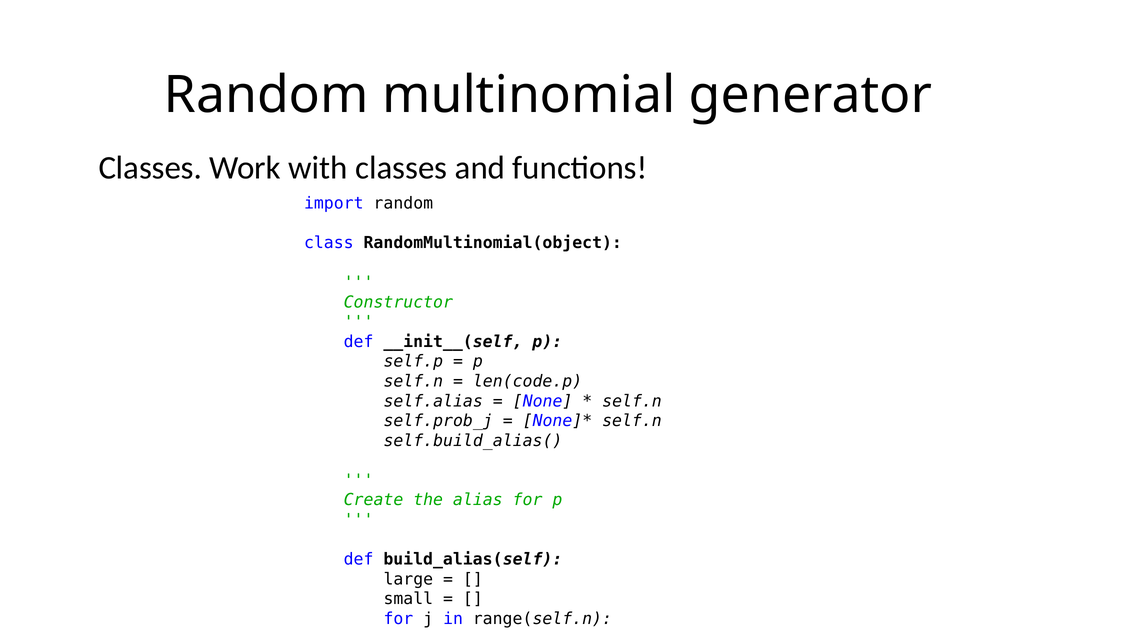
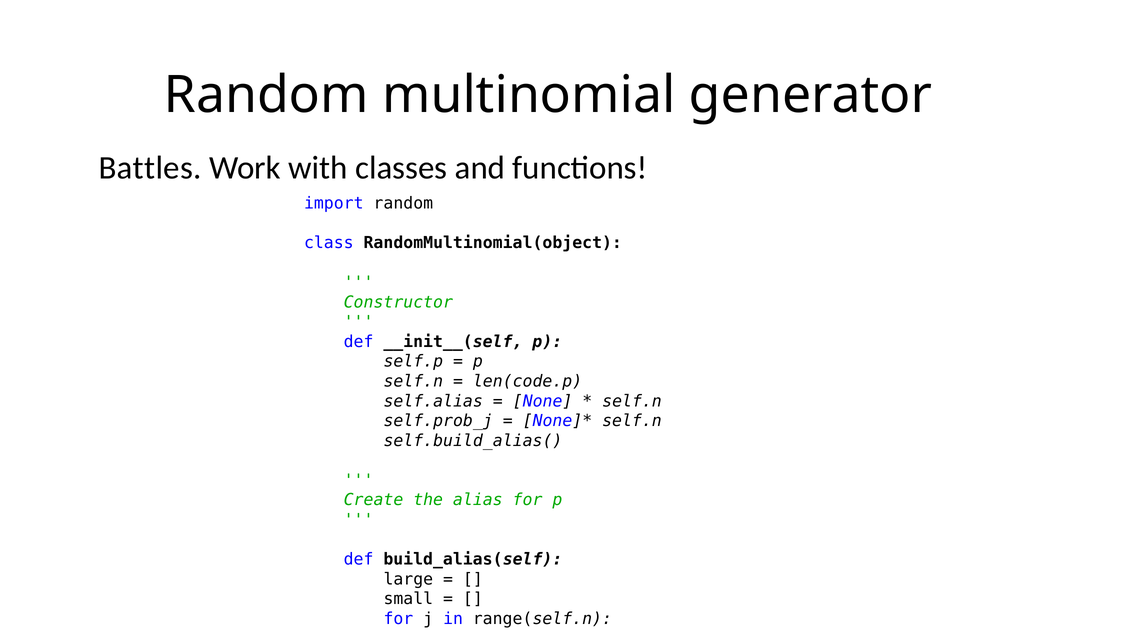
Classes at (150, 168): Classes -> Battles
